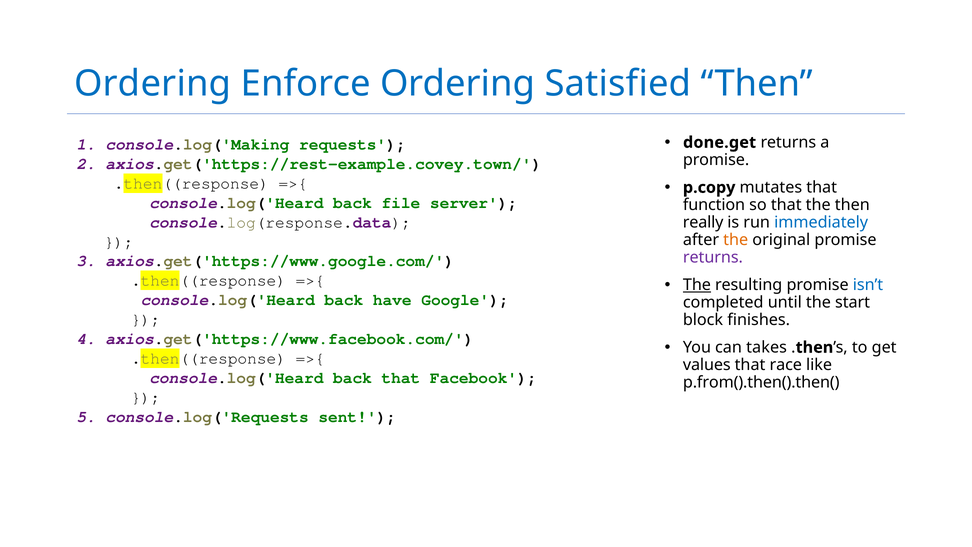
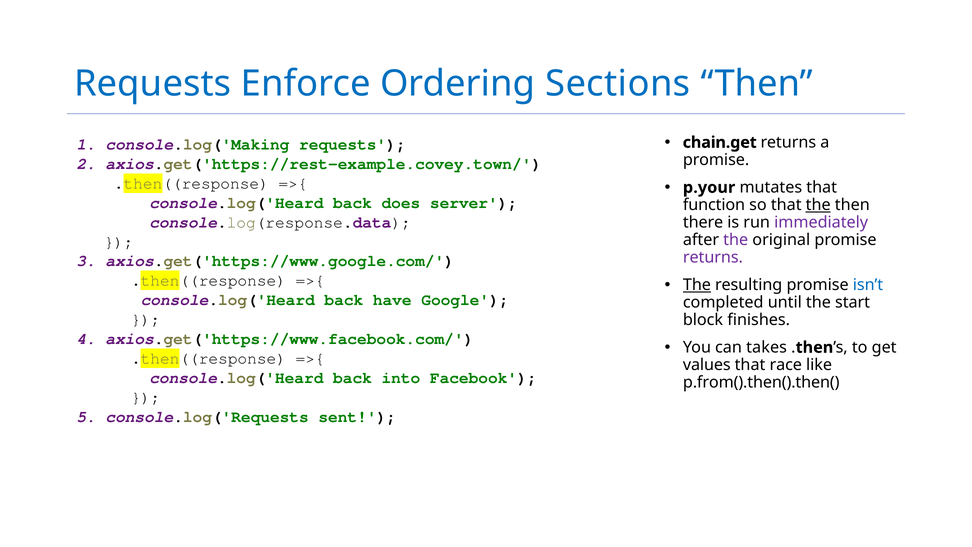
Ordering at (153, 84): Ordering -> Requests
Satisfied: Satisfied -> Sections
done.get: done.get -> chain.get
p.copy: p.copy -> p.your
file: file -> does
the at (818, 205) underline: none -> present
really: really -> there
immediately colour: blue -> purple
the at (736, 240) colour: orange -> purple
back that: that -> into
